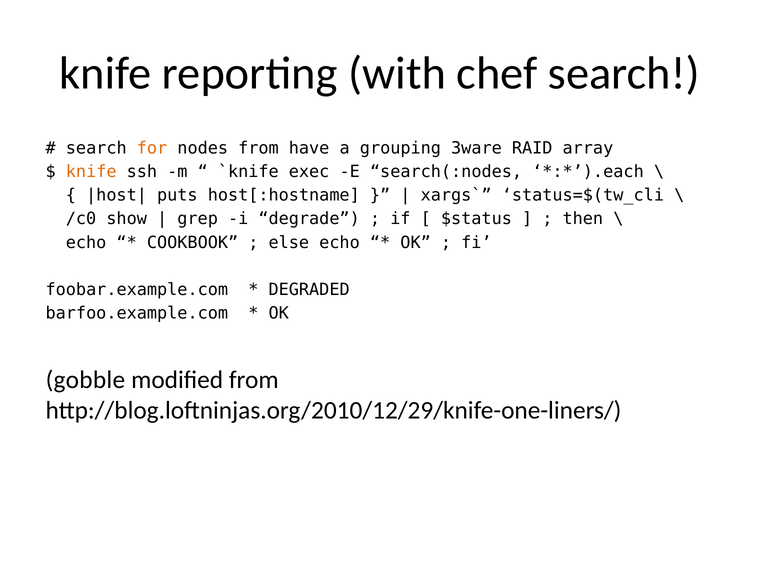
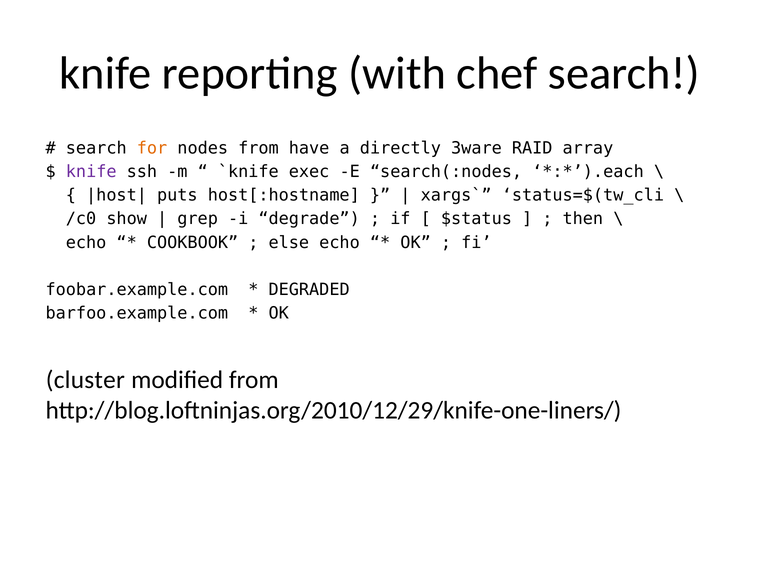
grouping: grouping -> directly
knife at (91, 172) colour: orange -> purple
gobble: gobble -> cluster
